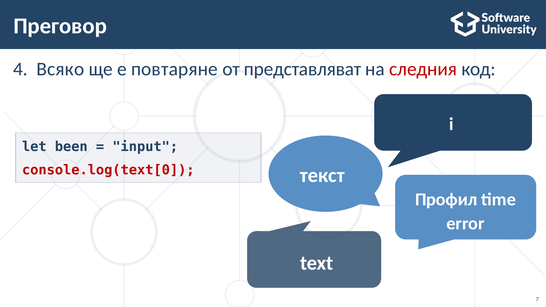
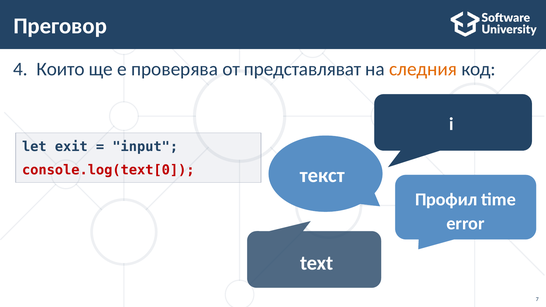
Всяко: Всяко -> Които
повтаряне: повтаряне -> проверява
следния colour: red -> orange
been: been -> exit
